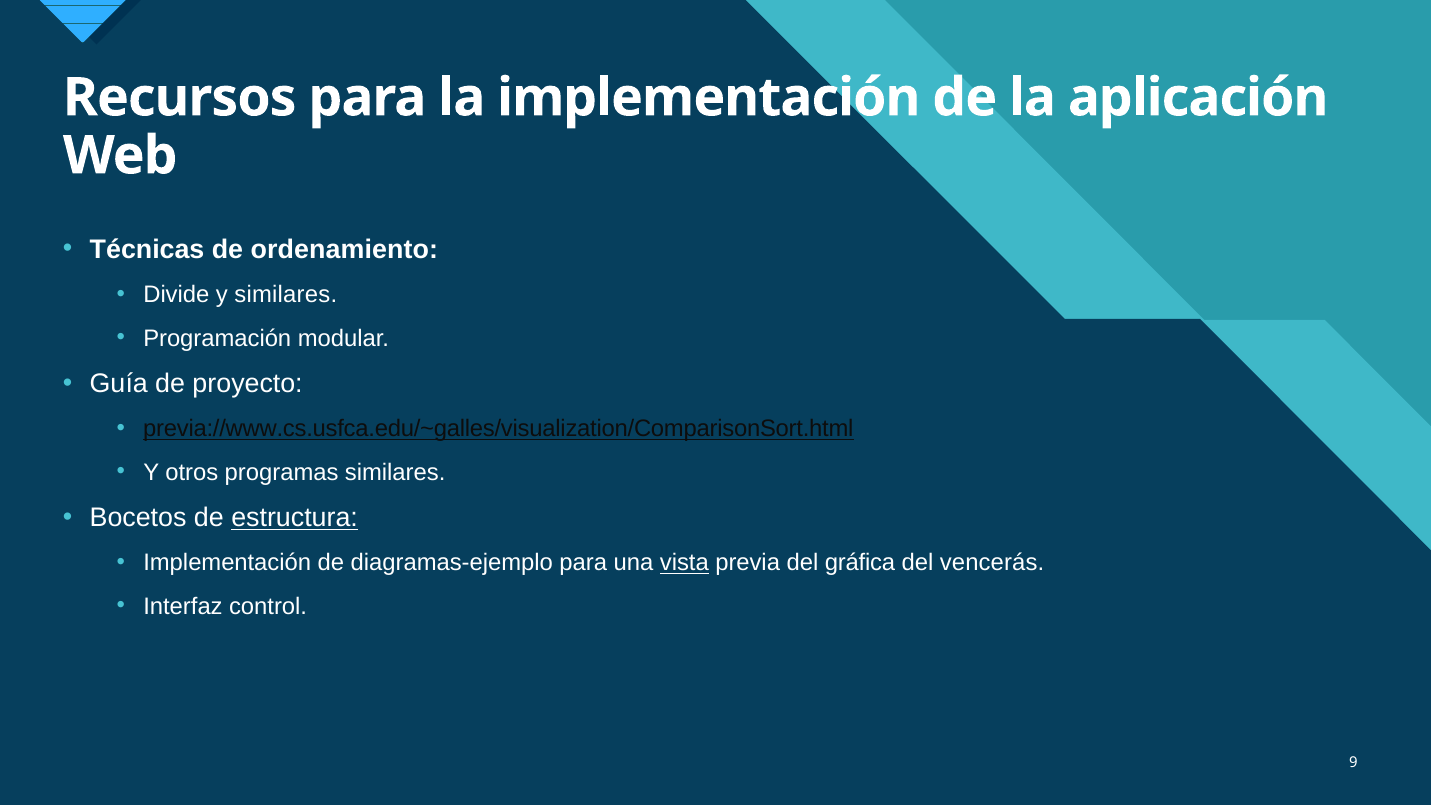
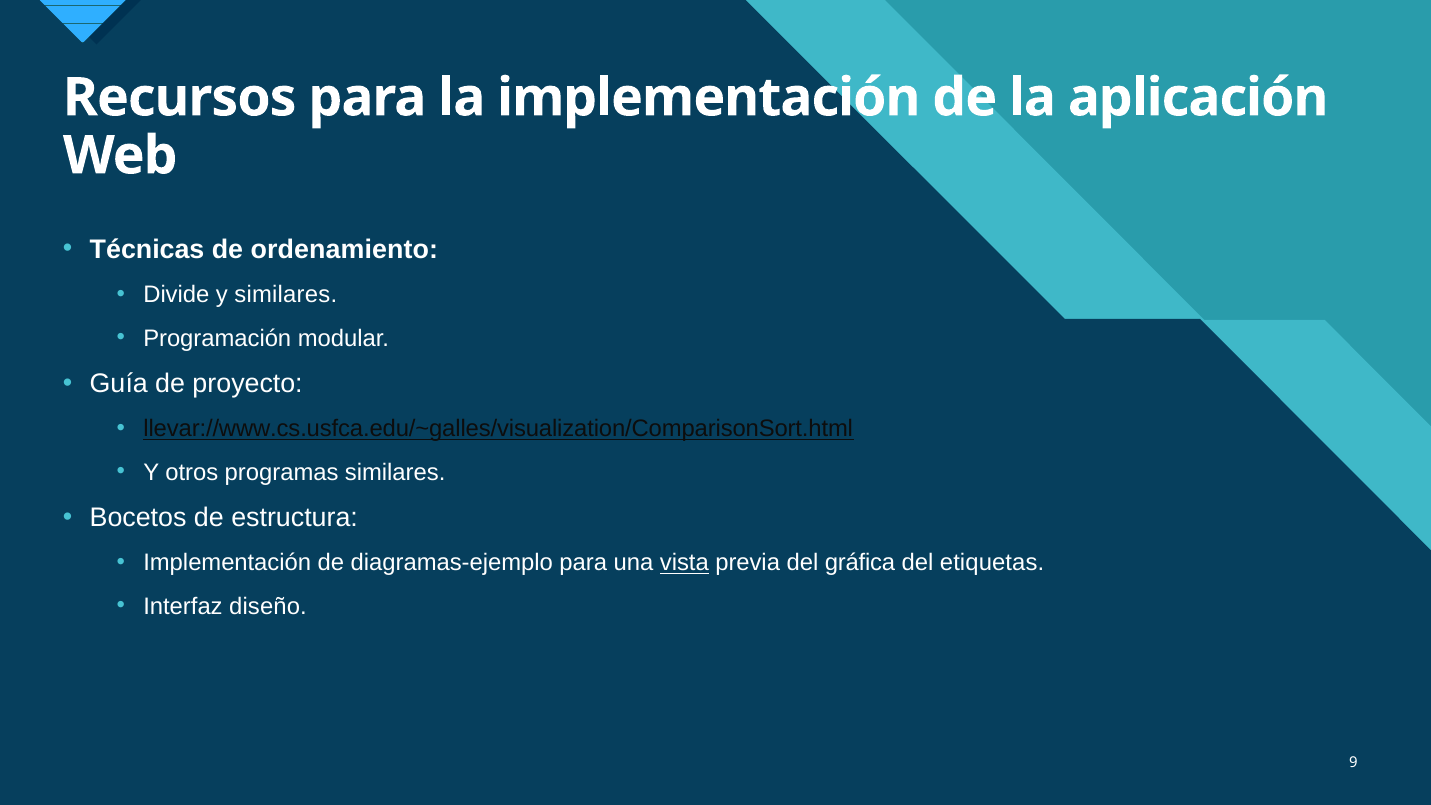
previa://www.cs.usfca.edu/~galles/visualization/ComparisonSort.html: previa://www.cs.usfca.edu/~galles/visualization/ComparisonSort.html -> llevar://www.cs.usfca.edu/~galles/visualization/ComparisonSort.html
estructura underline: present -> none
vencerás: vencerás -> etiquetas
control: control -> diseño
